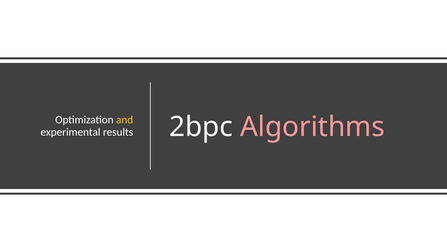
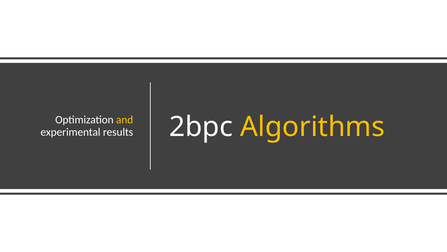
Algorithms colour: pink -> yellow
